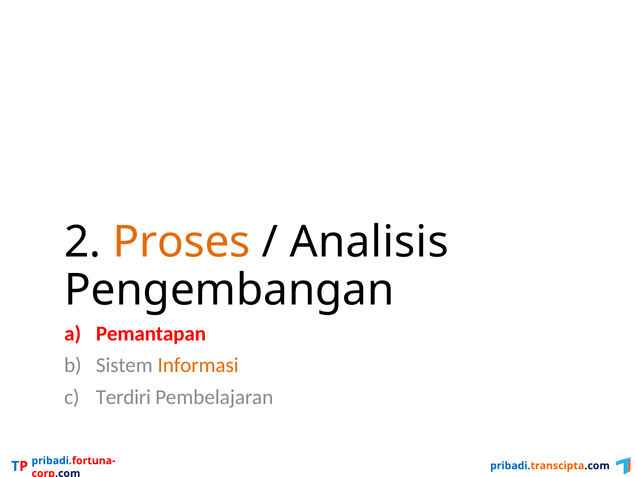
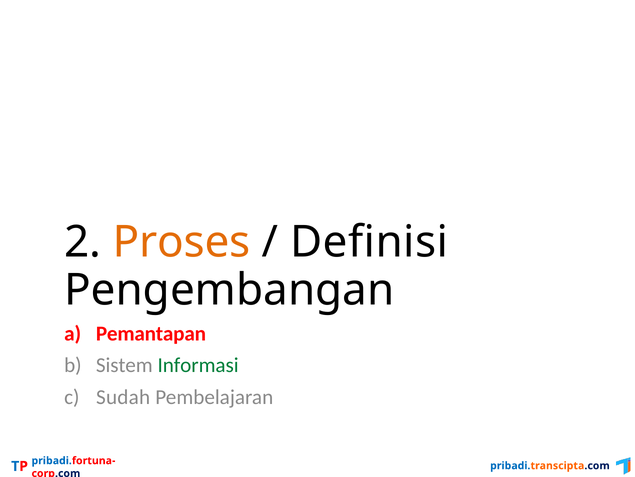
Analisis: Analisis -> Definisi
Informasi colour: orange -> green
Terdiri: Terdiri -> Sudah
